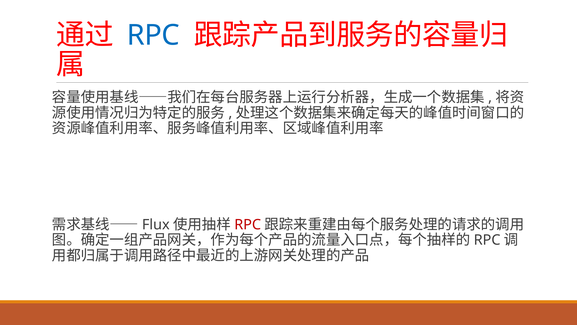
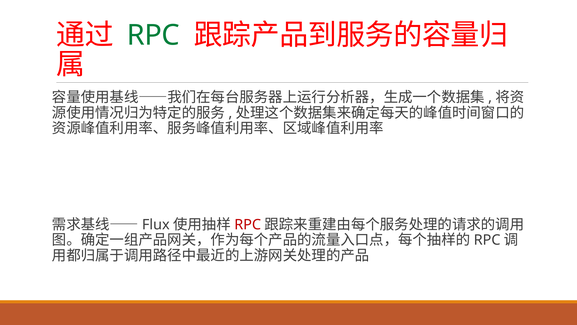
RPC at (153, 35) colour: blue -> green
